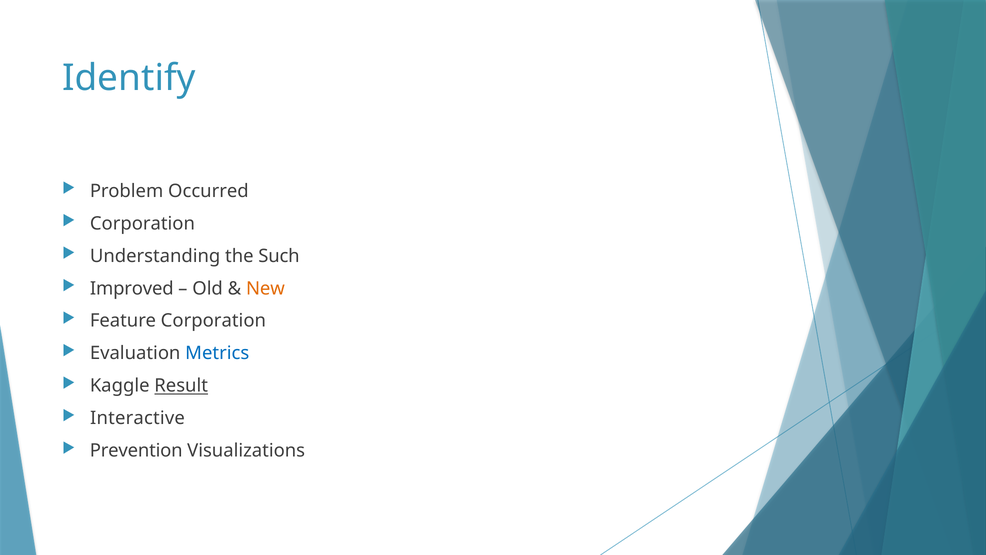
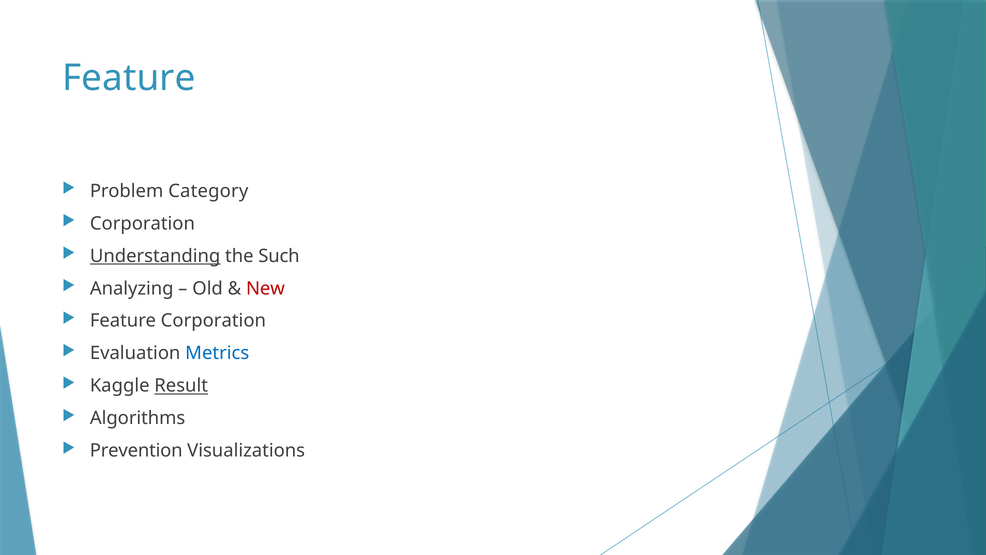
Identify at (129, 78): Identify -> Feature
Occurred: Occurred -> Category
Understanding underline: none -> present
Improved: Improved -> Analyzing
New colour: orange -> red
Interactive: Interactive -> Algorithms
